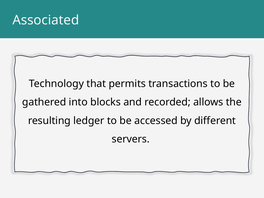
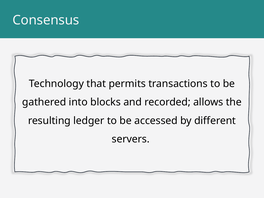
Associated: Associated -> Consensus
